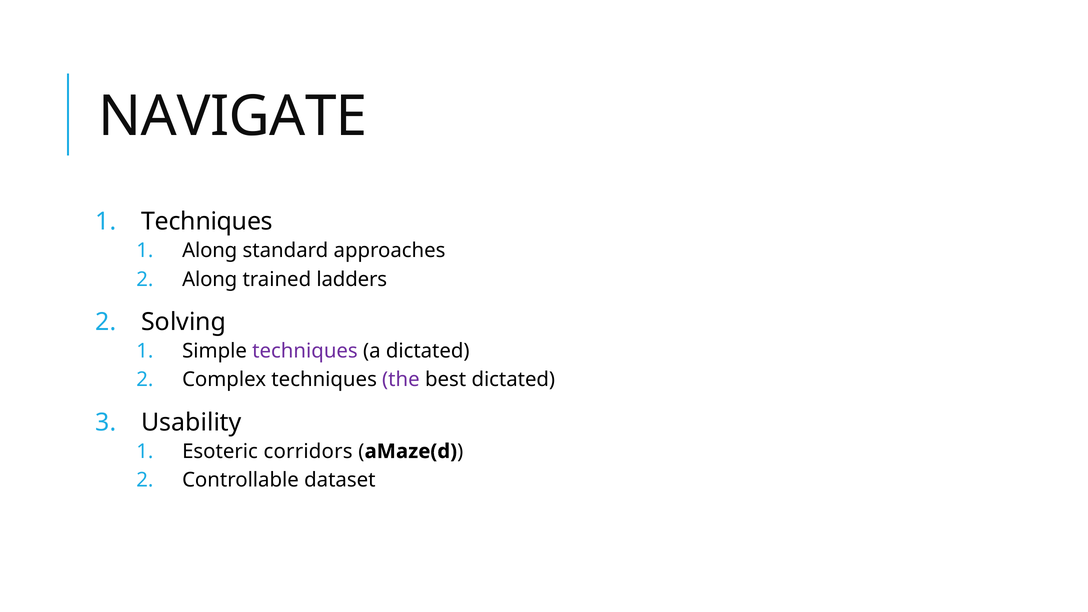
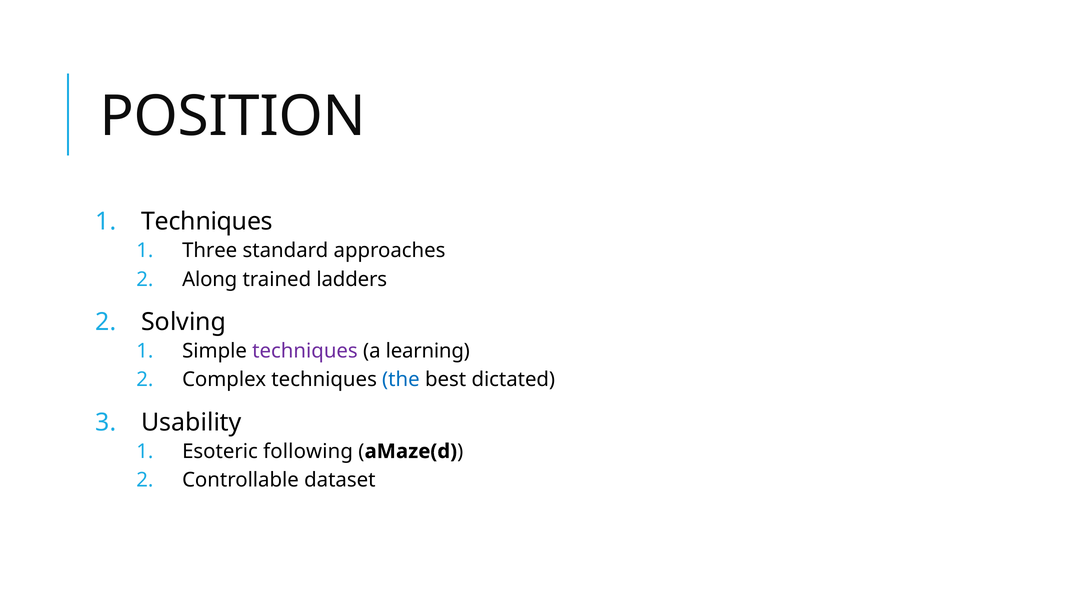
NAVIGATE: NAVIGATE -> POSITION
Along at (210, 250): Along -> Three
a dictated: dictated -> learning
the colour: purple -> blue
corridors: corridors -> following
